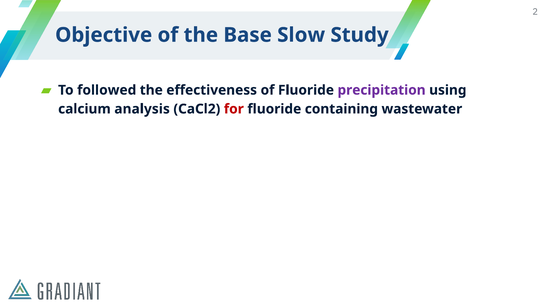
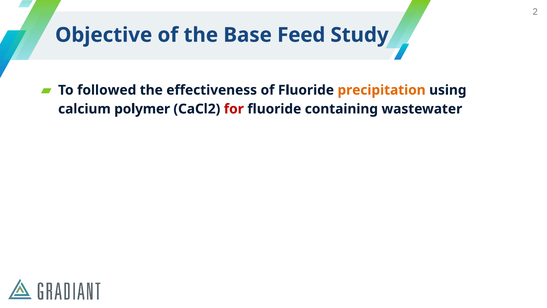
Slow: Slow -> Feed
precipitation colour: purple -> orange
analysis: analysis -> polymer
